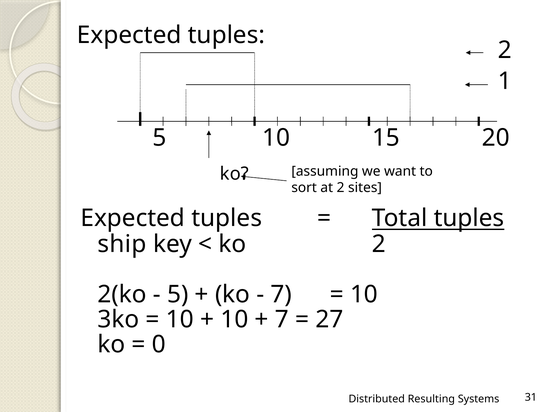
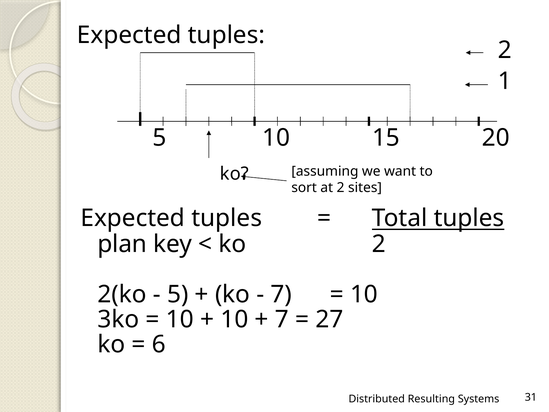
ship: ship -> plan
0: 0 -> 6
